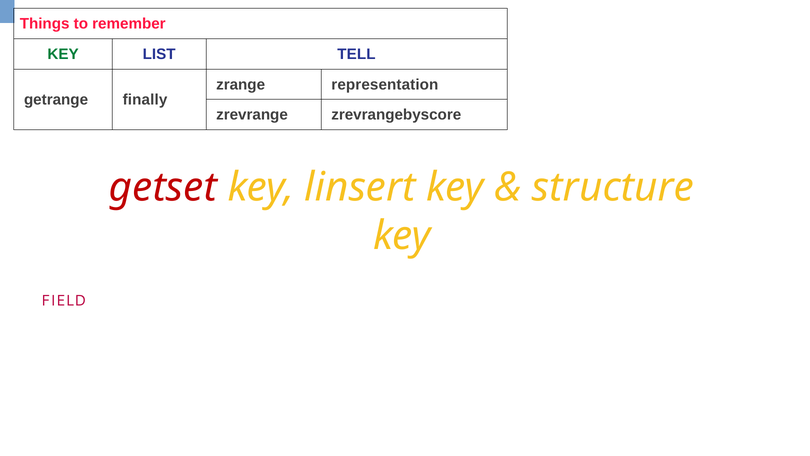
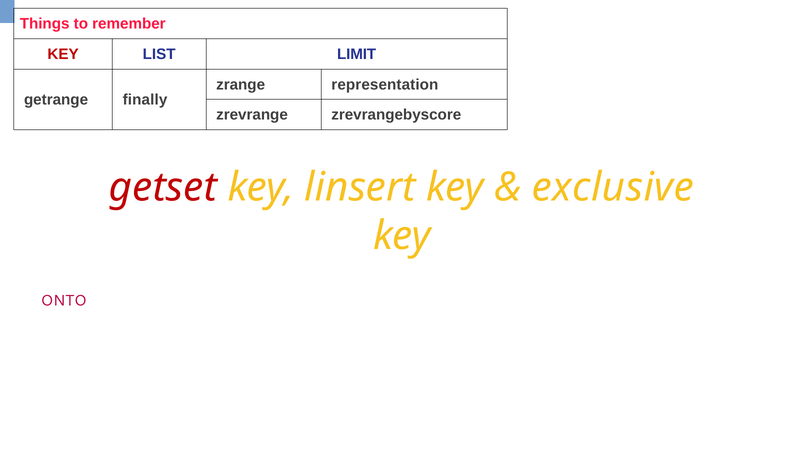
KEY at (63, 54) colour: green -> red
TELL: TELL -> LIMIT
structure: structure -> exclusive
FIELD: FIELD -> ONTO
